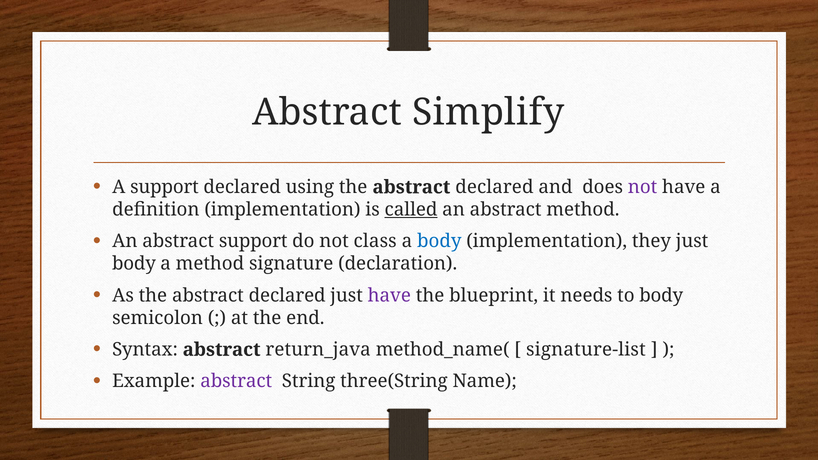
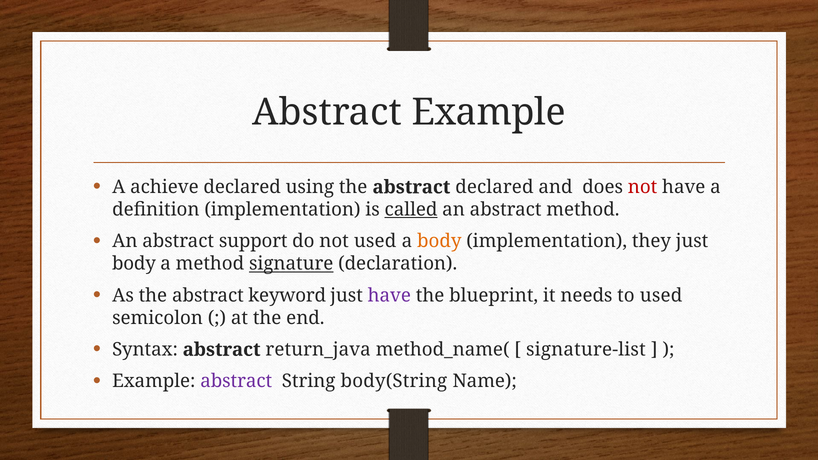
Abstract Simplify: Simplify -> Example
A support: support -> achieve
not at (643, 187) colour: purple -> red
not class: class -> used
body at (439, 241) colour: blue -> orange
signature underline: none -> present
As the abstract declared: declared -> keyword
to body: body -> used
three(String: three(String -> body(String
